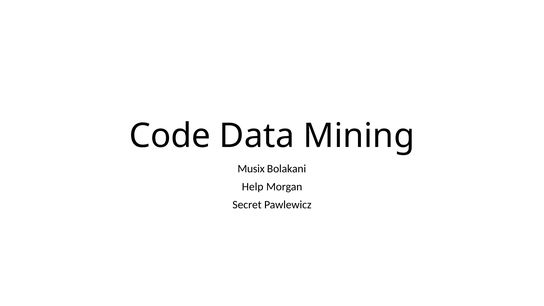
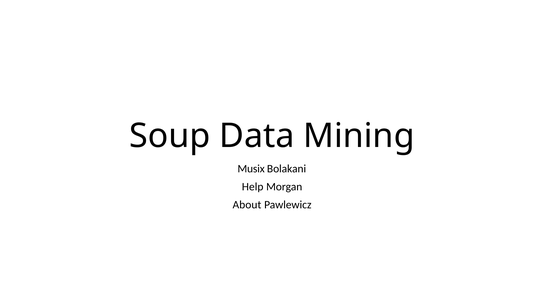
Code: Code -> Soup
Secret: Secret -> About
